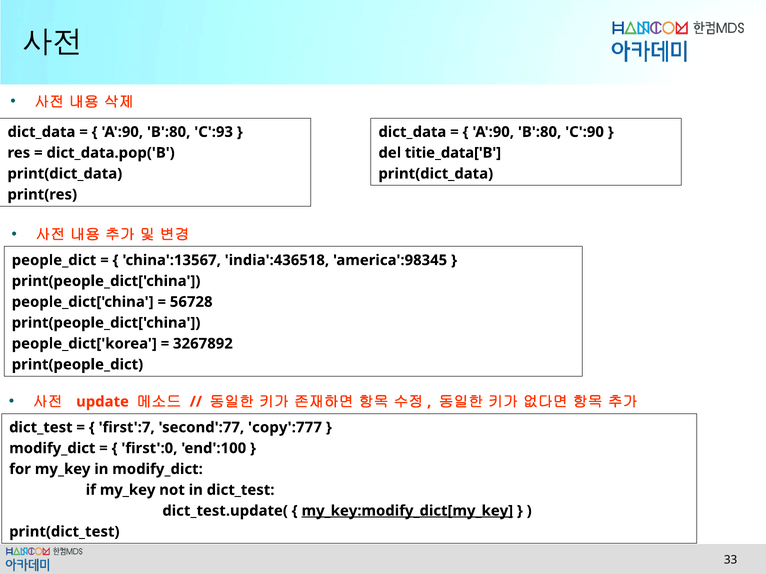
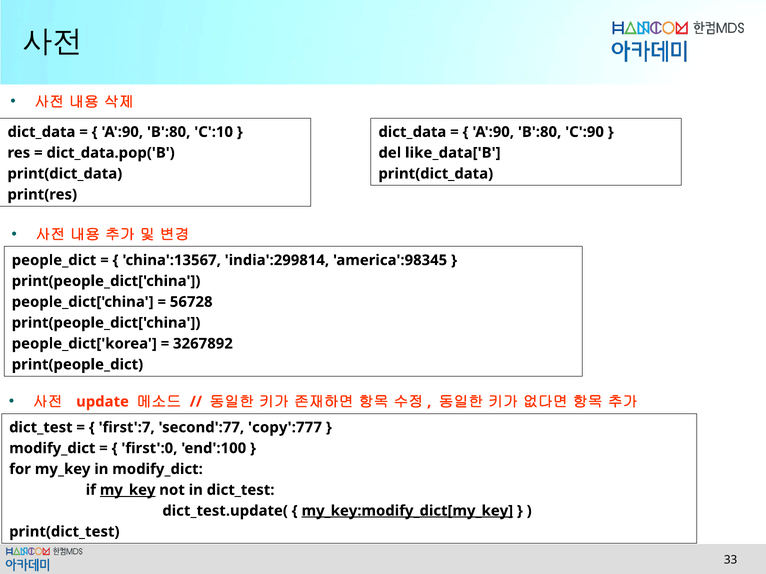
C':93: C':93 -> C':10
titie_data['B: titie_data['B -> like_data['B
india':436518: india':436518 -> india':299814
my_key at (128, 490) underline: none -> present
